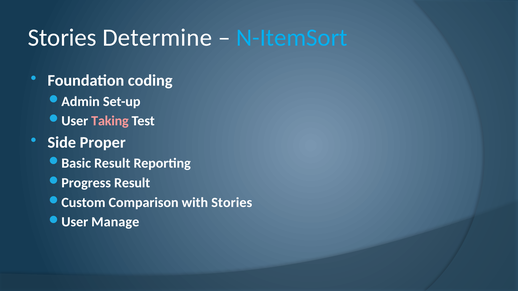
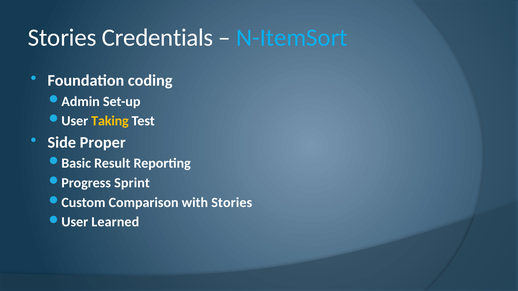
Determine: Determine -> Credentials
Taking colour: pink -> yellow
Result at (132, 183): Result -> Sprint
Manage: Manage -> Learned
